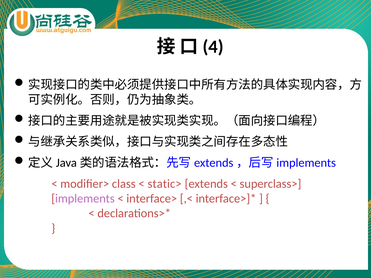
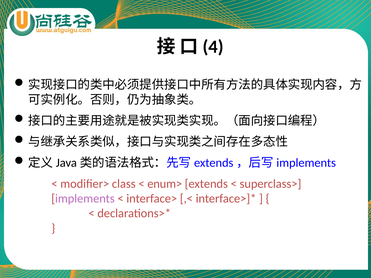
static>: static> -> enum>
